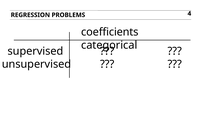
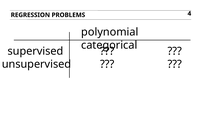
coefficients: coefficients -> polynomial
